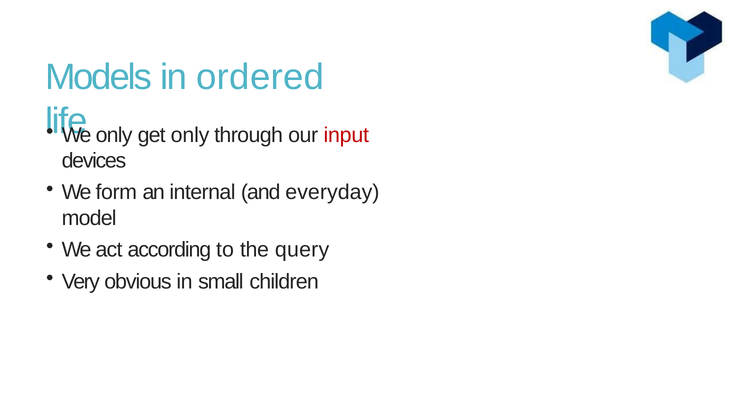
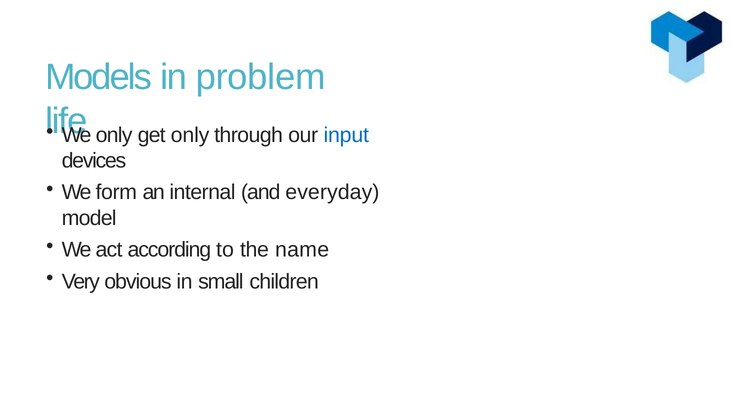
ordered: ordered -> problem
input colour: red -> blue
query: query -> name
